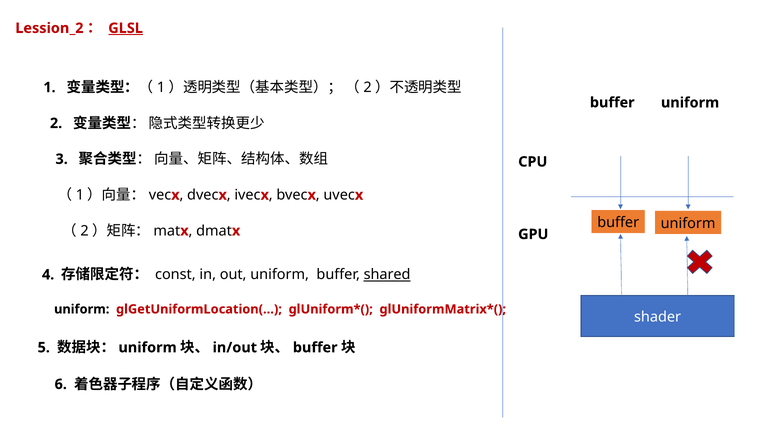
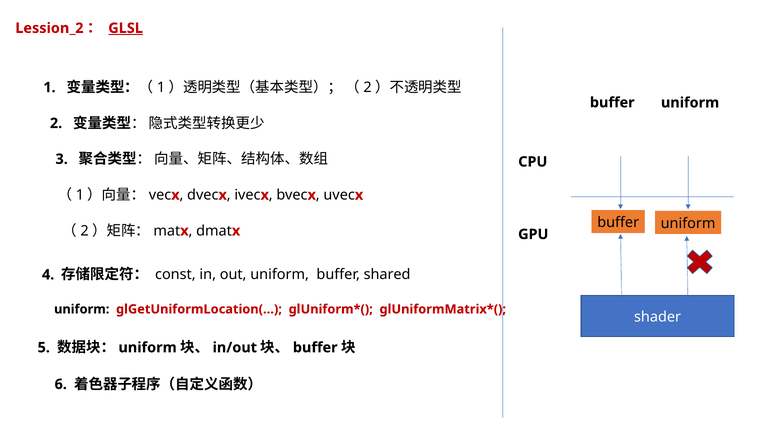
shared underline: present -> none
